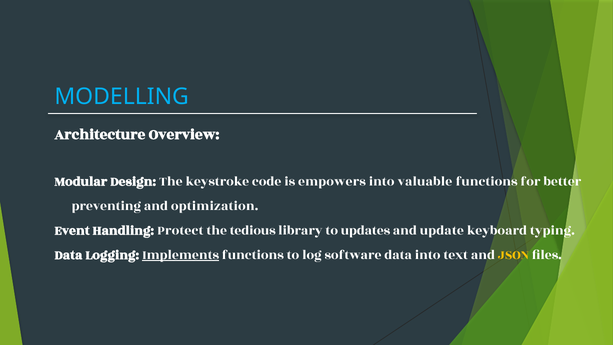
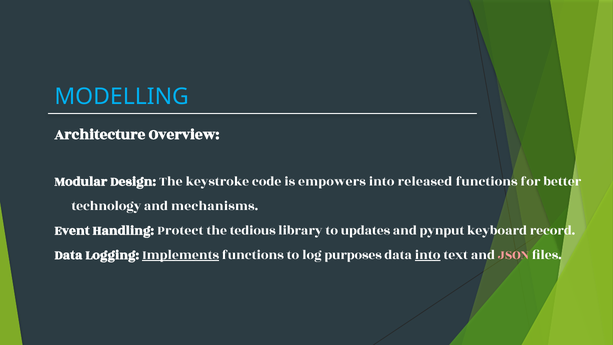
valuable: valuable -> released
preventing: preventing -> technology
optimization: optimization -> mechanisms
update: update -> pynput
typing: typing -> record
software: software -> purposes
into at (428, 255) underline: none -> present
JSON colour: yellow -> pink
